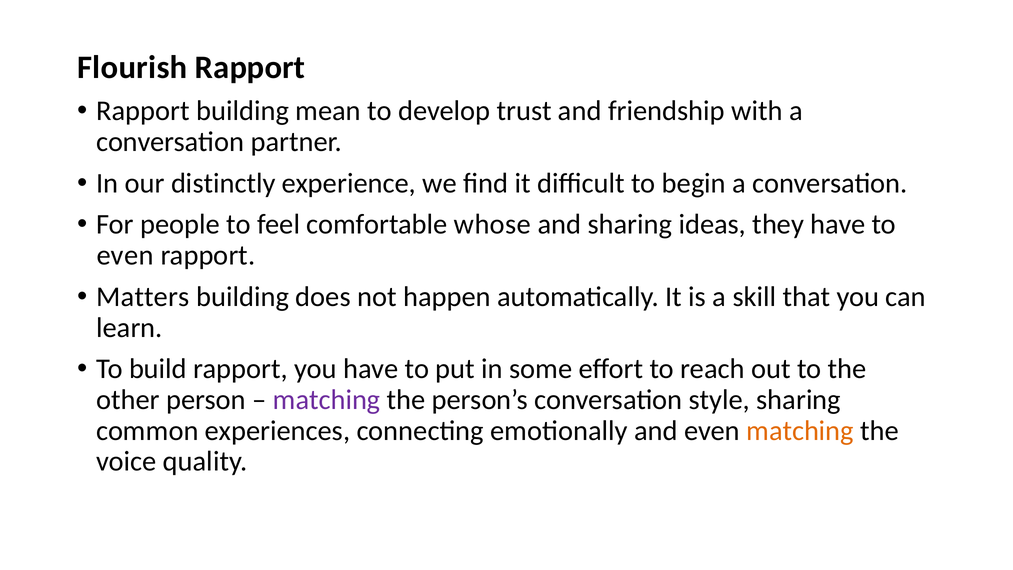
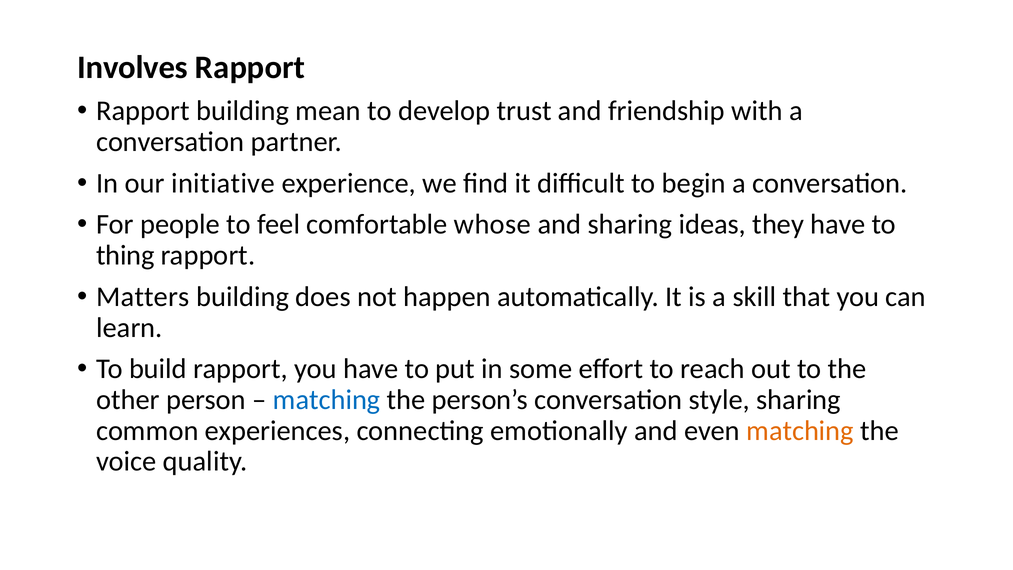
Flourish: Flourish -> Involves
distinctly: distinctly -> initiative
even at (125, 255): even -> thing
matching at (327, 400) colour: purple -> blue
